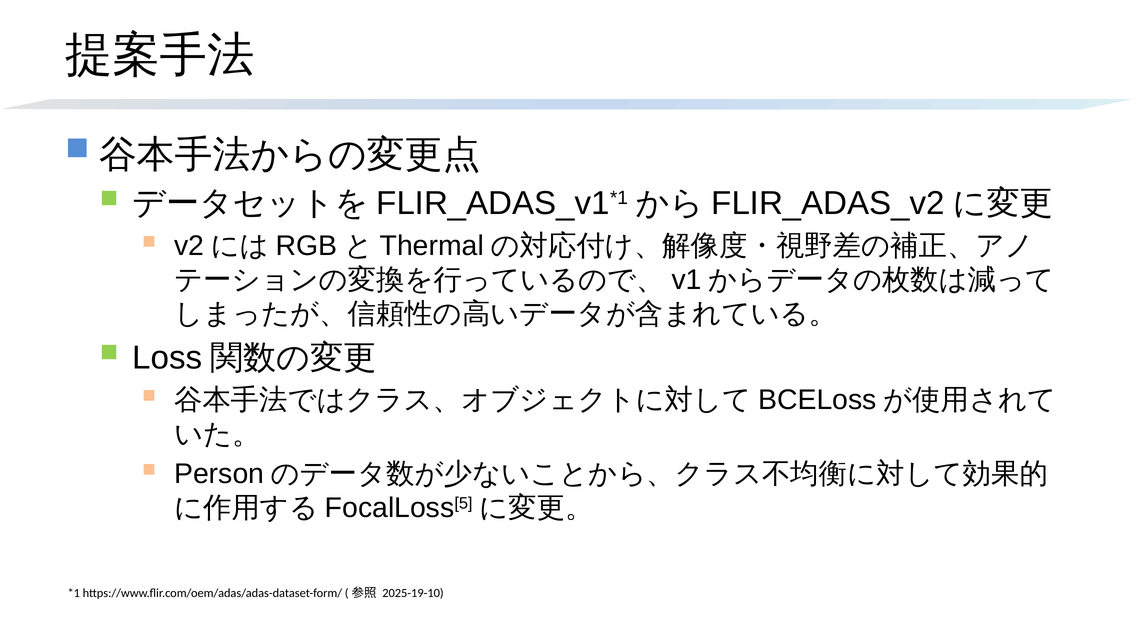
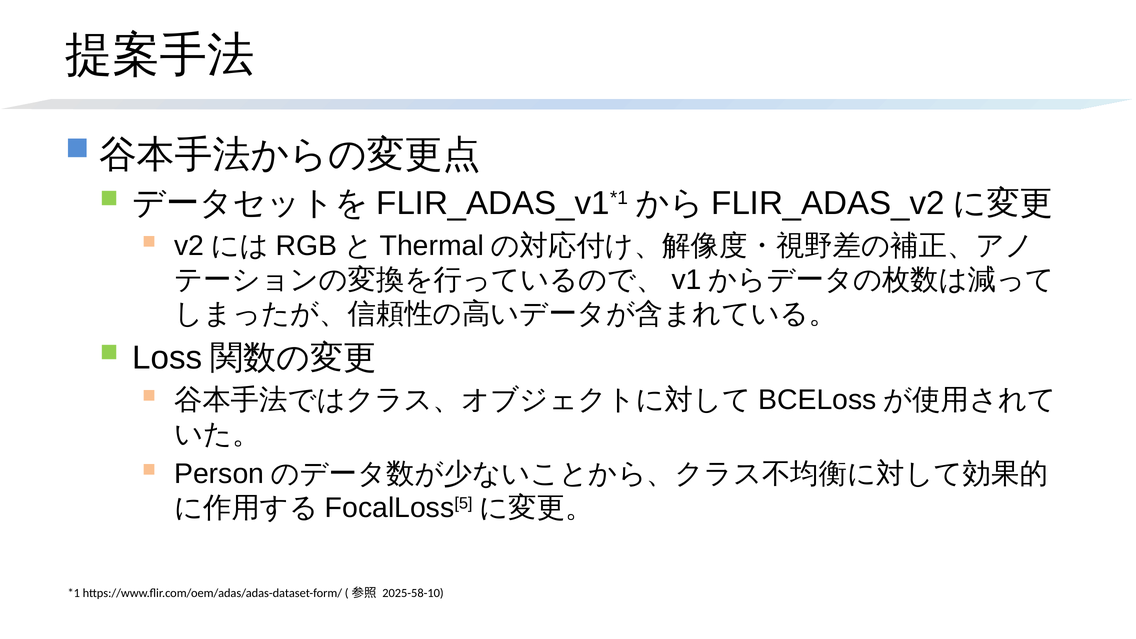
2025-19-10: 2025-19-10 -> 2025-58-10
